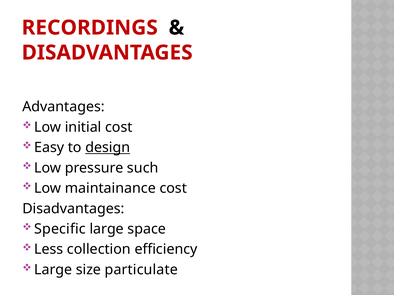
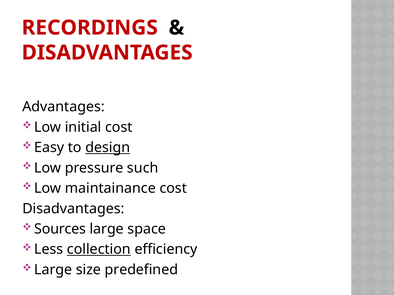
Specific: Specific -> Sources
collection underline: none -> present
particulate: particulate -> predefined
